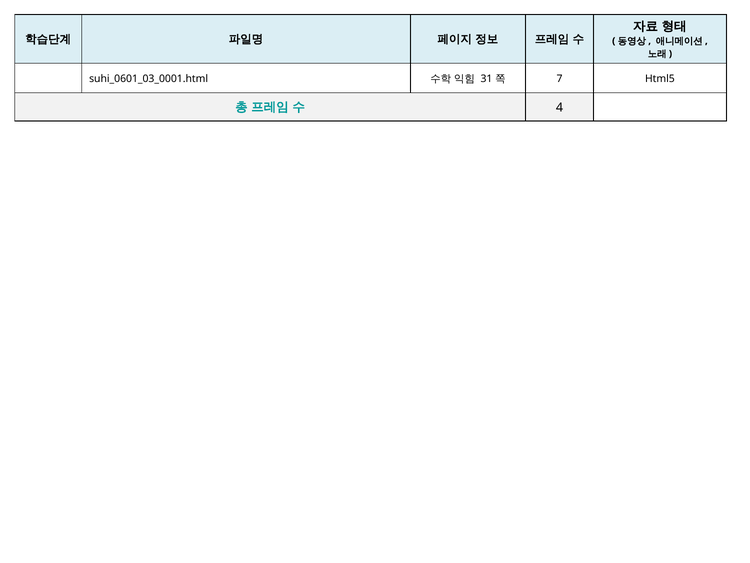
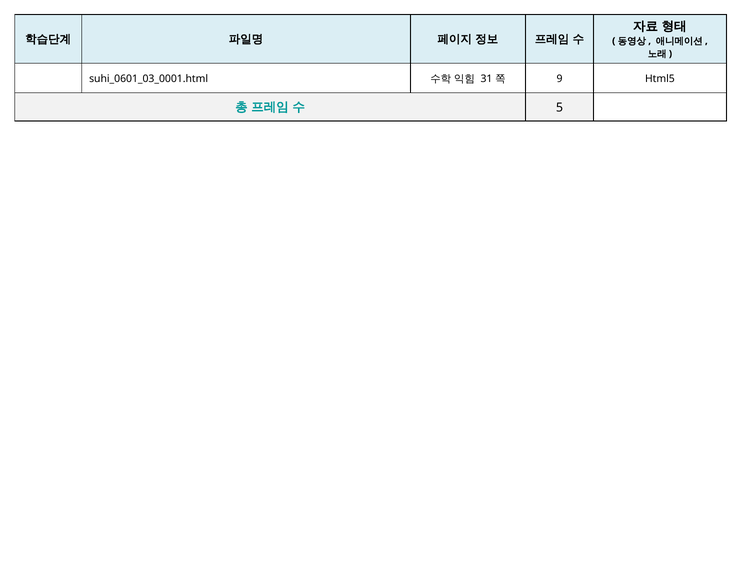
7: 7 -> 9
4: 4 -> 5
